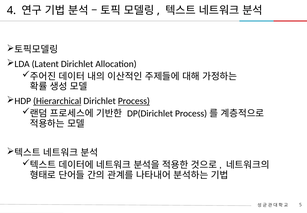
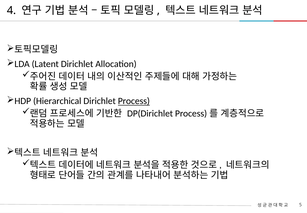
Hierarchical underline: present -> none
